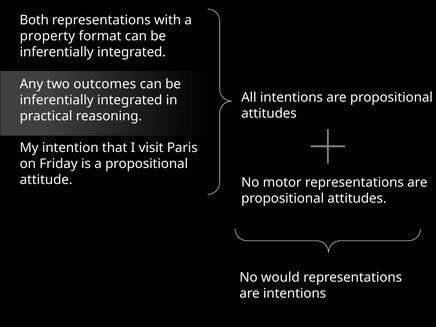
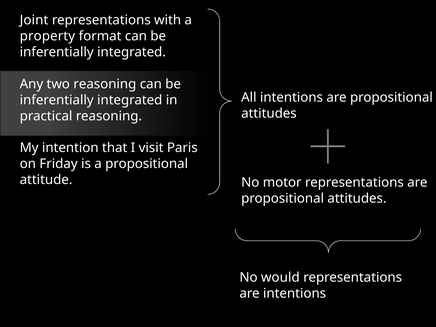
Both: Both -> Joint
two outcomes: outcomes -> reasoning
